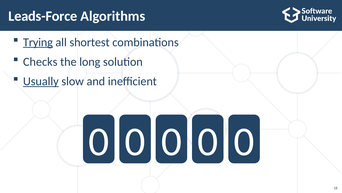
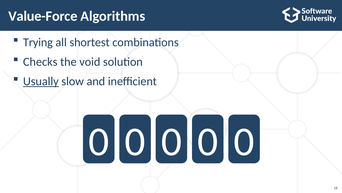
Leads-Force: Leads-Force -> Value-Force
Trying underline: present -> none
long: long -> void
